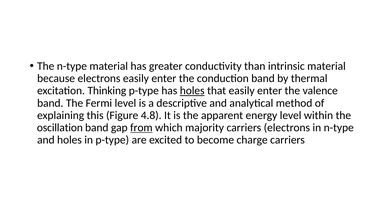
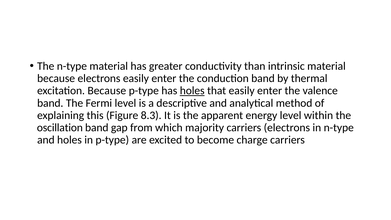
excitation Thinking: Thinking -> Because
4.8: 4.8 -> 8.3
from underline: present -> none
